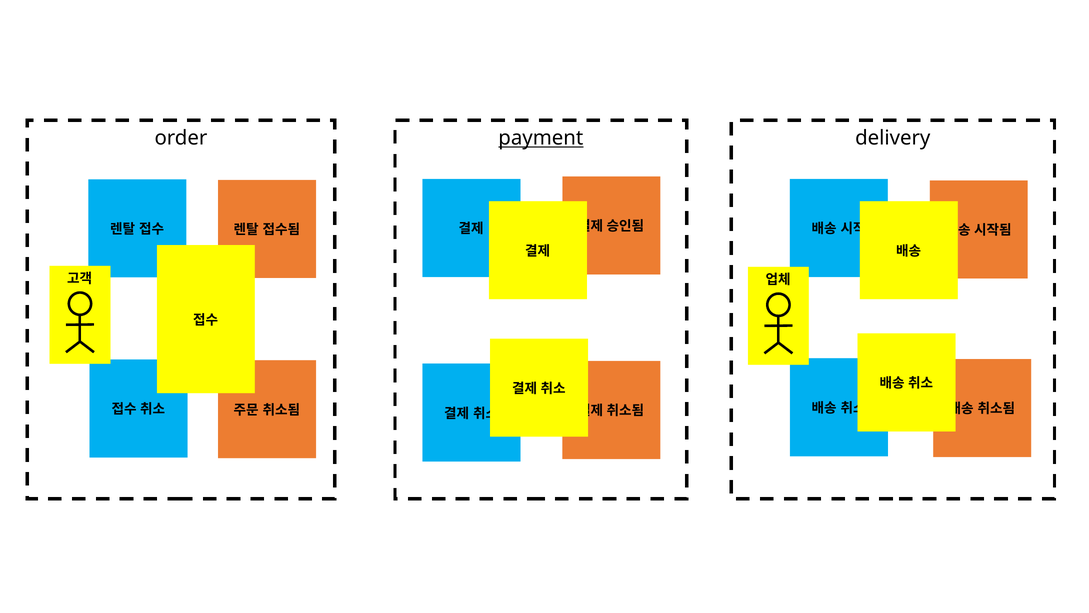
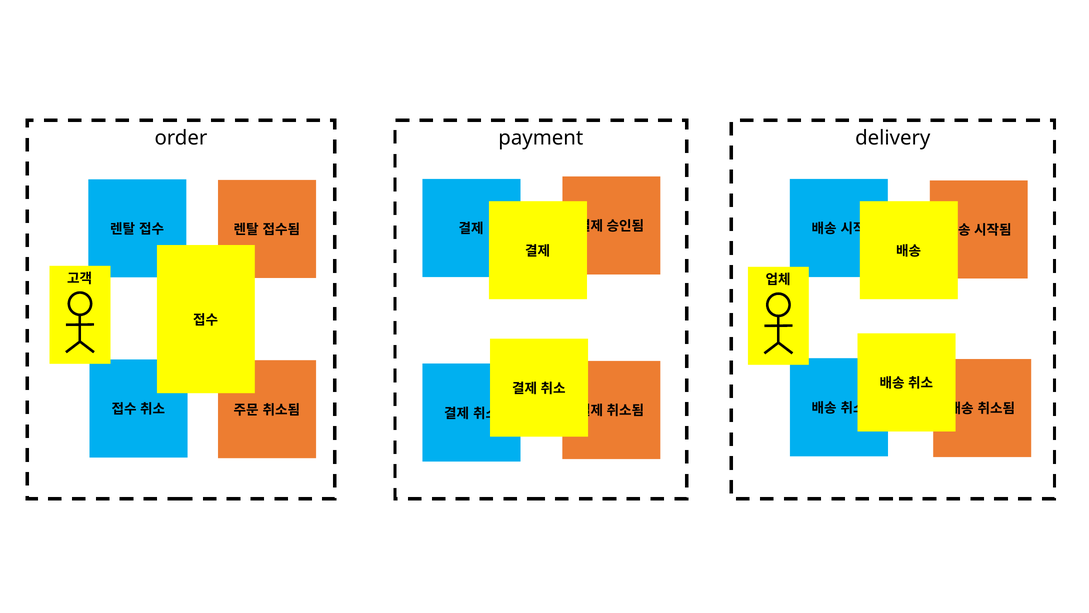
payment underline: present -> none
